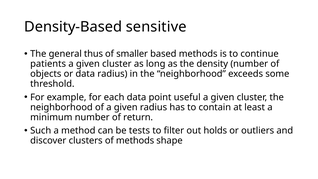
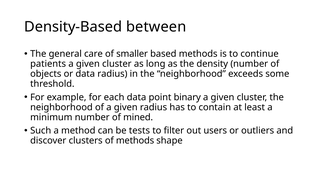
sensitive: sensitive -> between
thus: thus -> care
useful: useful -> binary
return: return -> mined
holds: holds -> users
